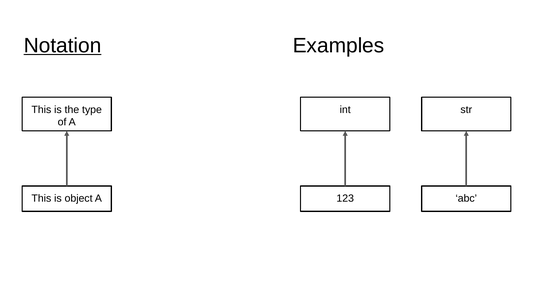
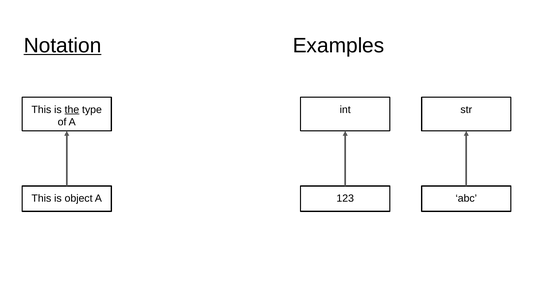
the underline: none -> present
